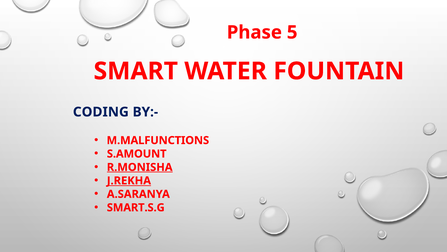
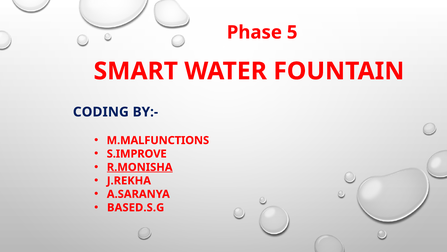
S.AMOUNT: S.AMOUNT -> S.IMPROVE
J.REKHA underline: present -> none
SMART.S.G: SMART.S.G -> BASED.S.G
